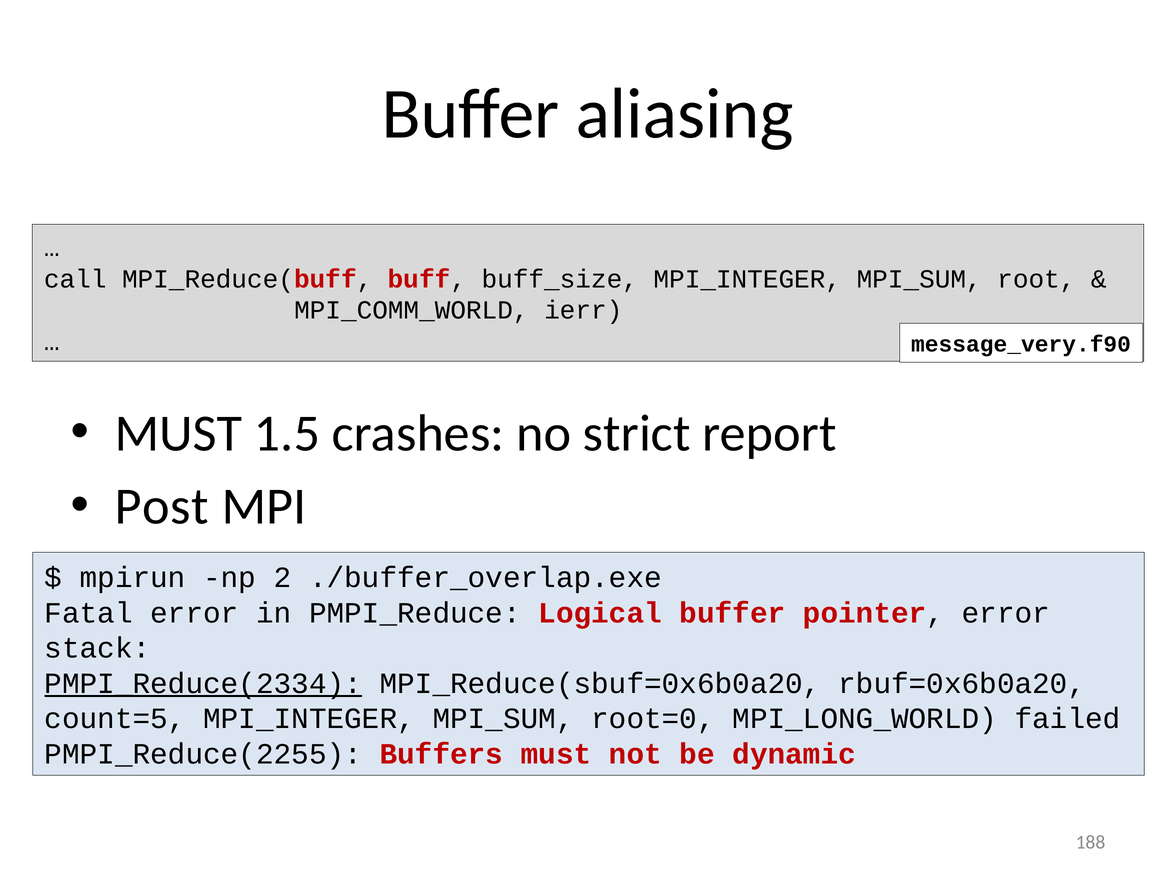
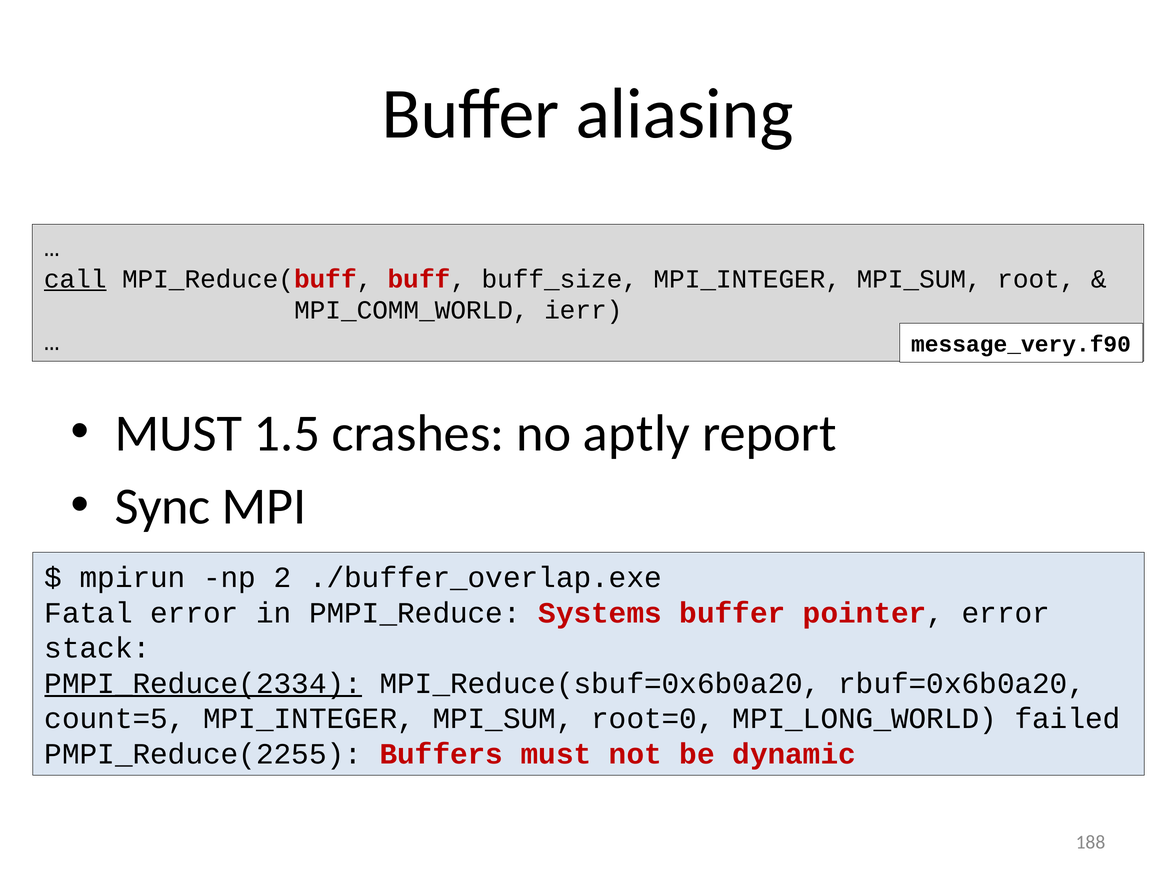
call underline: none -> present
strict: strict -> aptly
Post: Post -> Sync
Logical: Logical -> Systems
